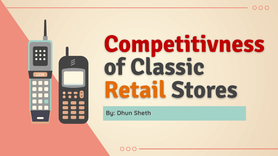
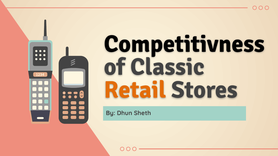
Competitivness colour: red -> black
